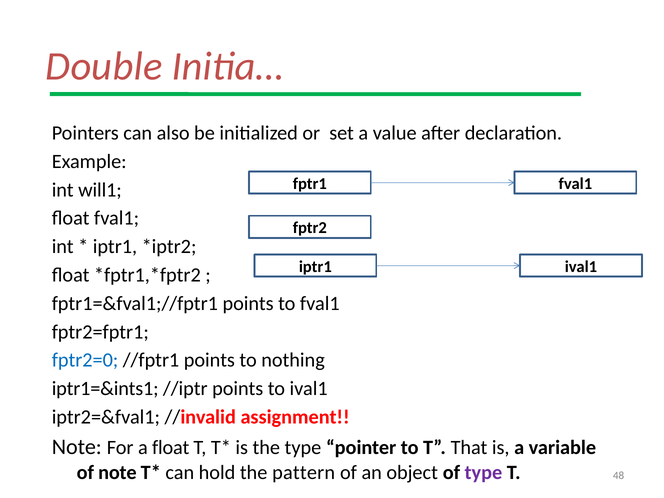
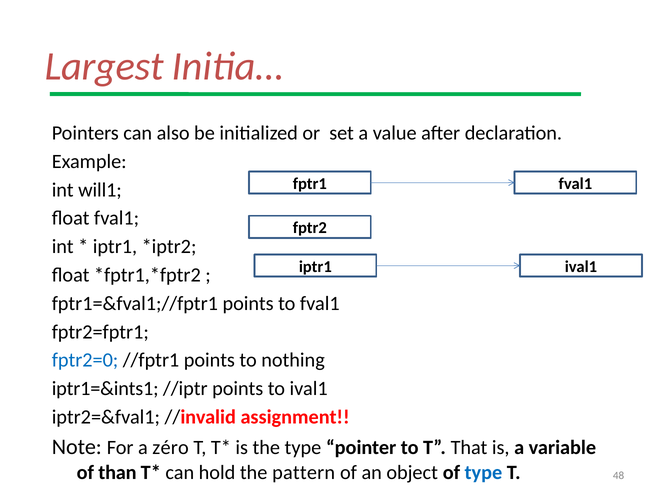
Double: Double -> Largest
a float: float -> zéro
of note: note -> than
type at (483, 472) colour: purple -> blue
